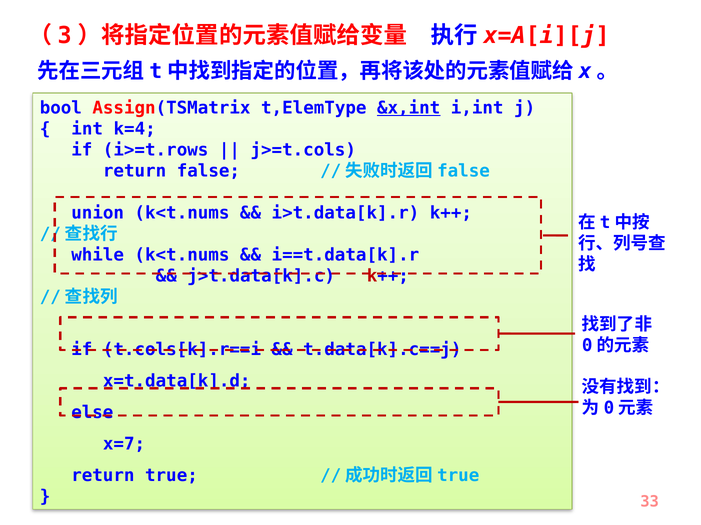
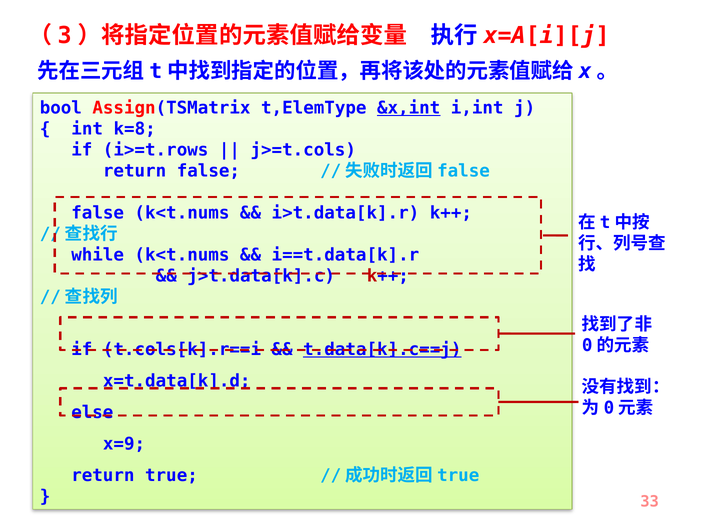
k=4: k=4 -> k=8
union at (98, 213): union -> false
t.data[k].c==j underline: none -> present
x=7: x=7 -> x=9
